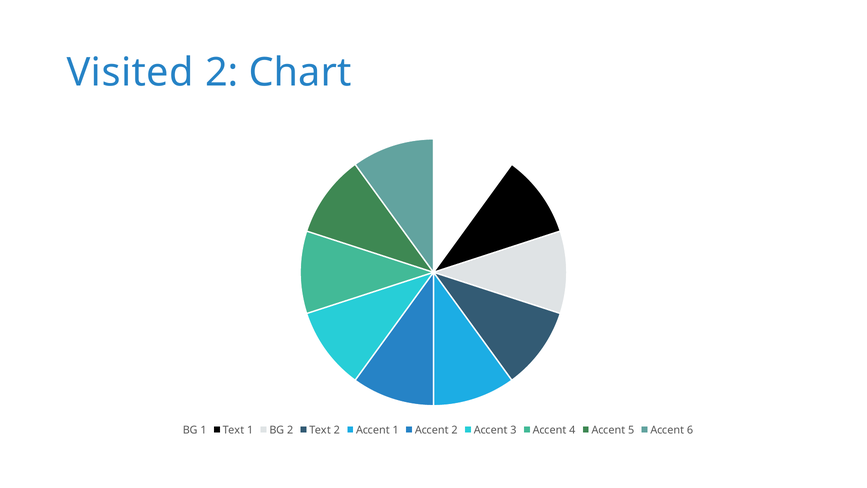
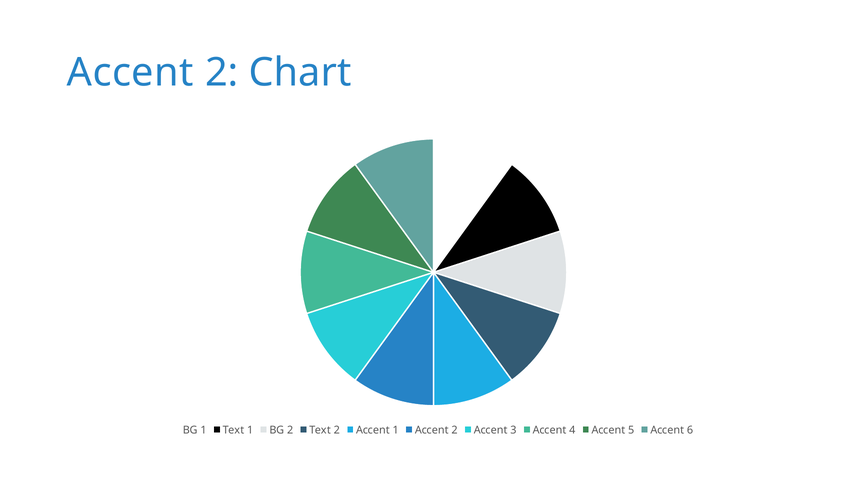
Visited at (130, 73): Visited -> Accent
